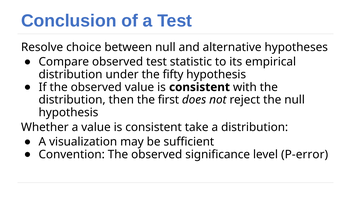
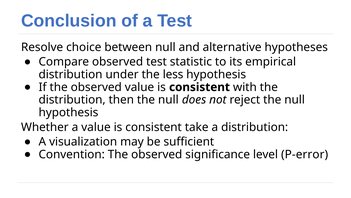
fifty: fifty -> less
then the first: first -> null
